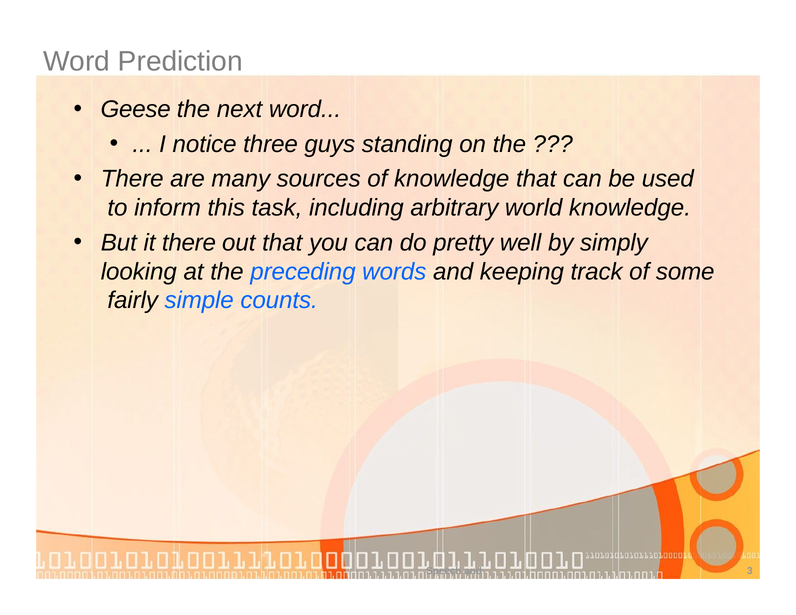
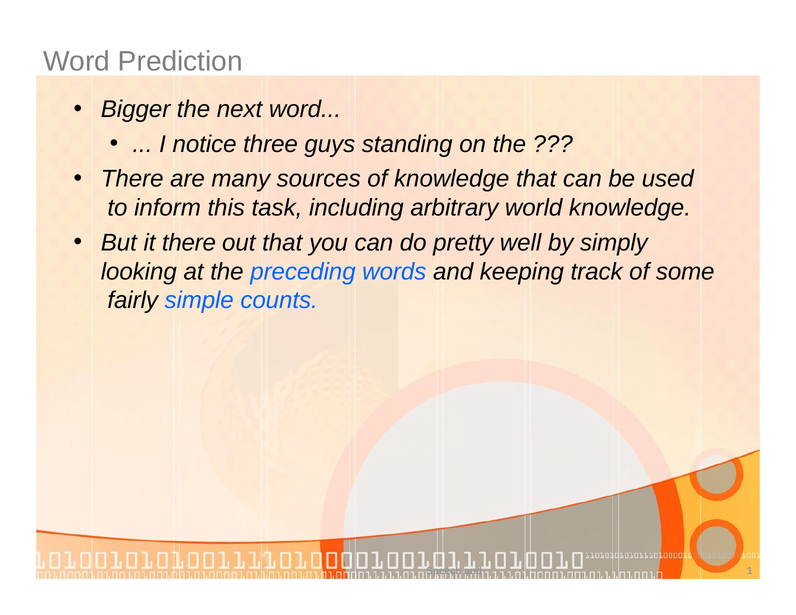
Geese: Geese -> Bigger
3: 3 -> 1
